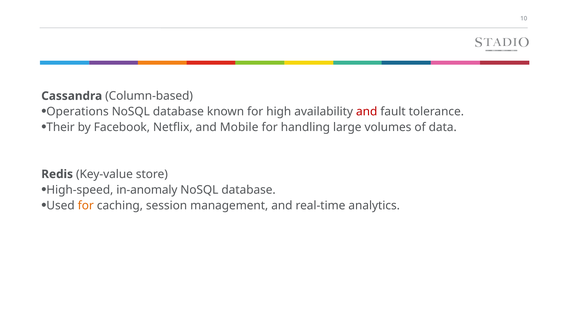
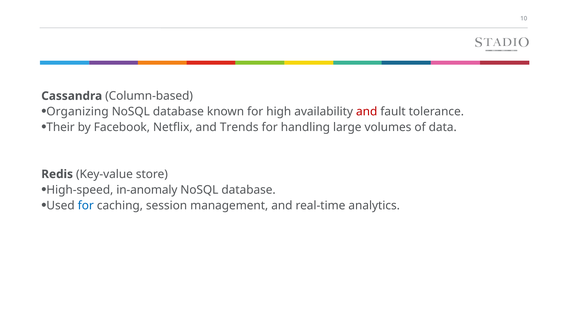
Operations: Operations -> Organizing
Mobile: Mobile -> Trends
for at (86, 205) colour: orange -> blue
